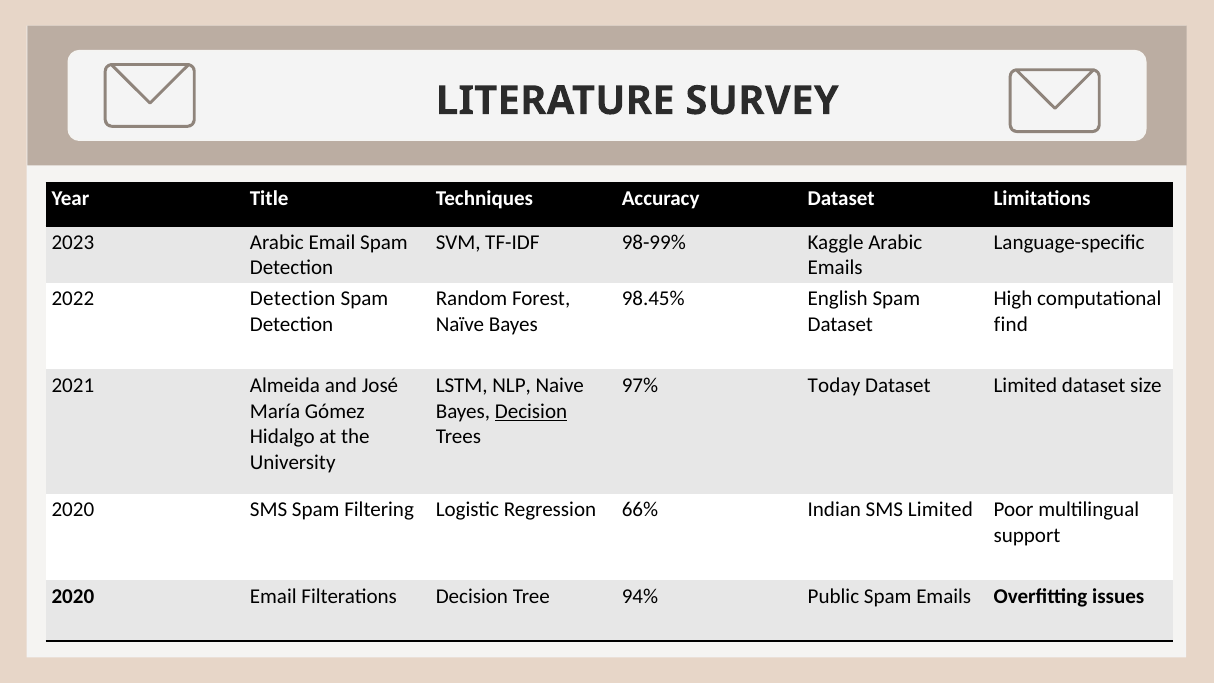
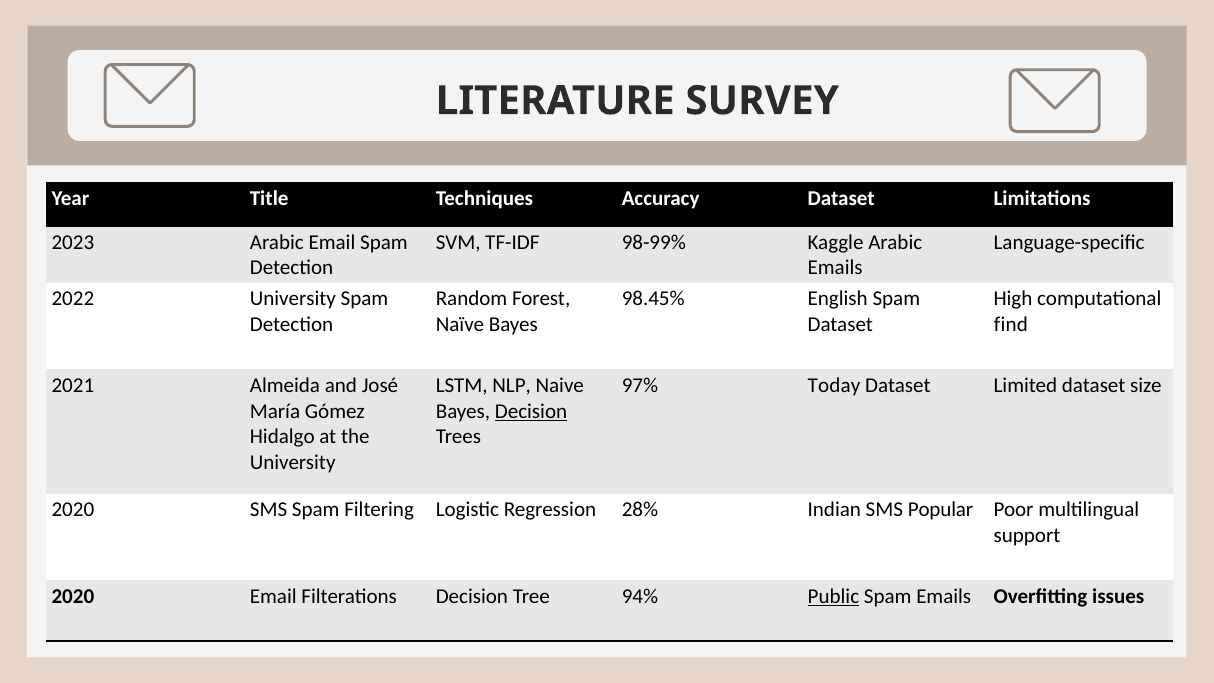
2022 Detection: Detection -> University
66%: 66% -> 28%
SMS Limited: Limited -> Popular
Public underline: none -> present
